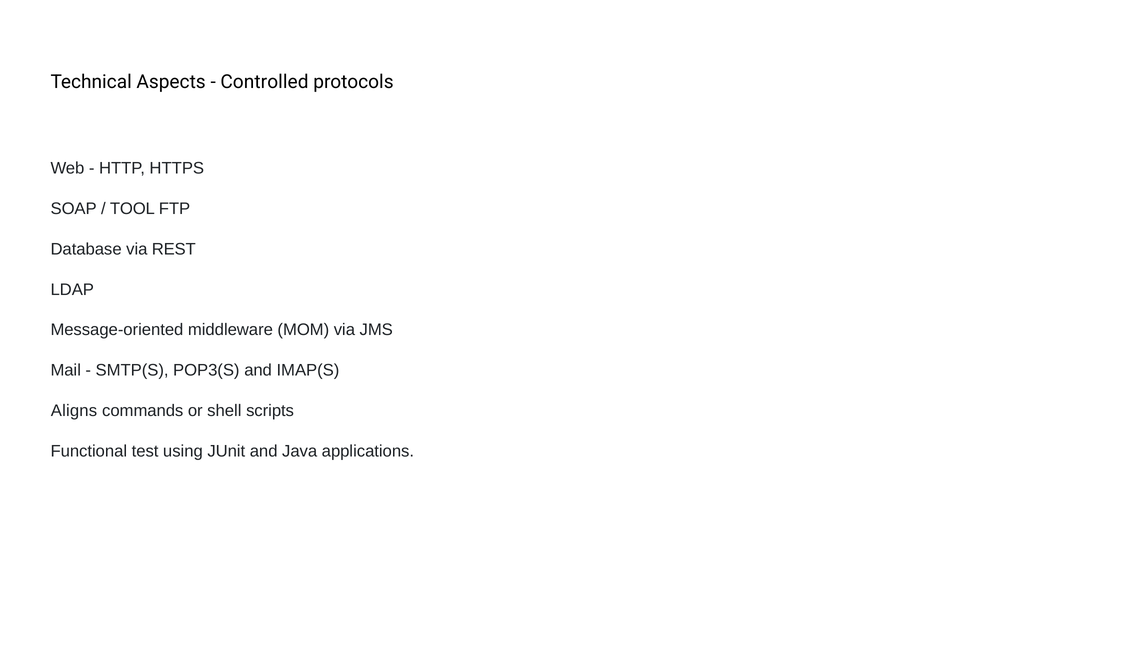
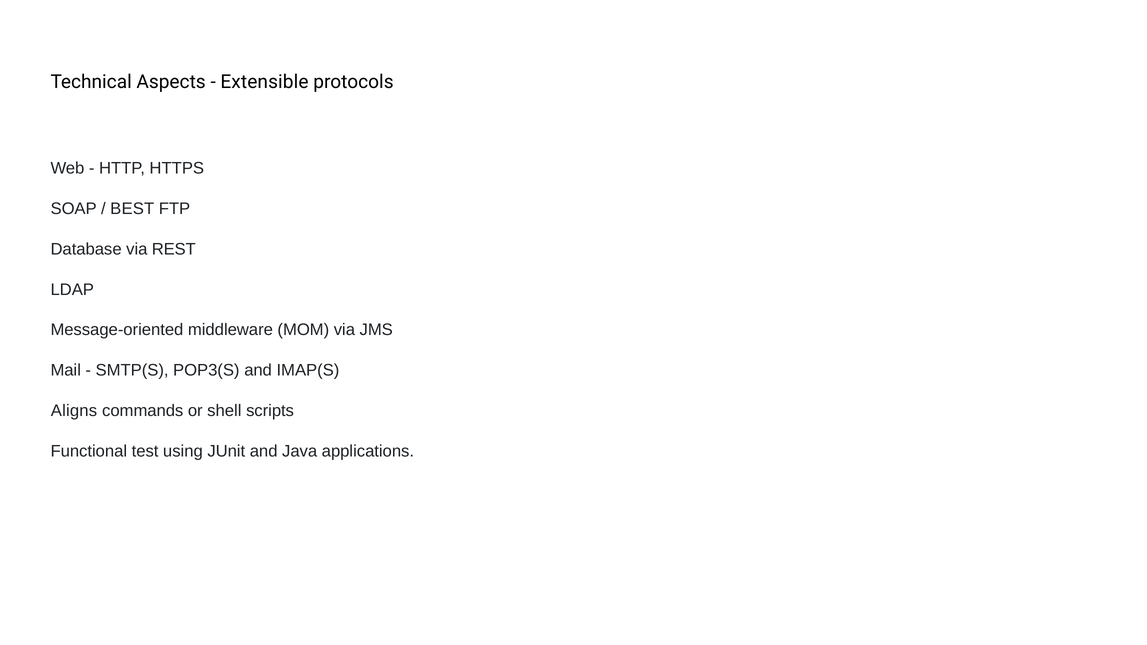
Controlled: Controlled -> Extensible
TOOL: TOOL -> BEST
